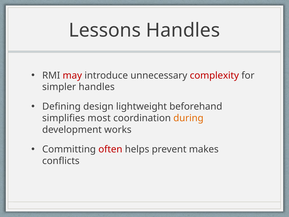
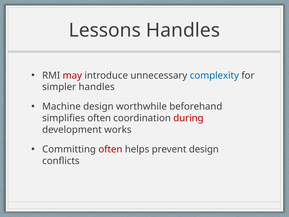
complexity colour: red -> blue
Defining: Defining -> Machine
lightweight: lightweight -> worthwhile
simplifies most: most -> often
during colour: orange -> red
prevent makes: makes -> design
